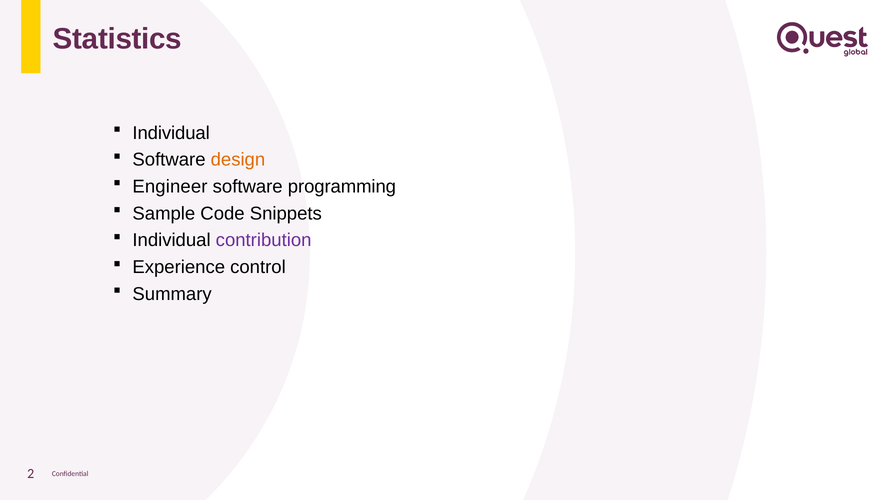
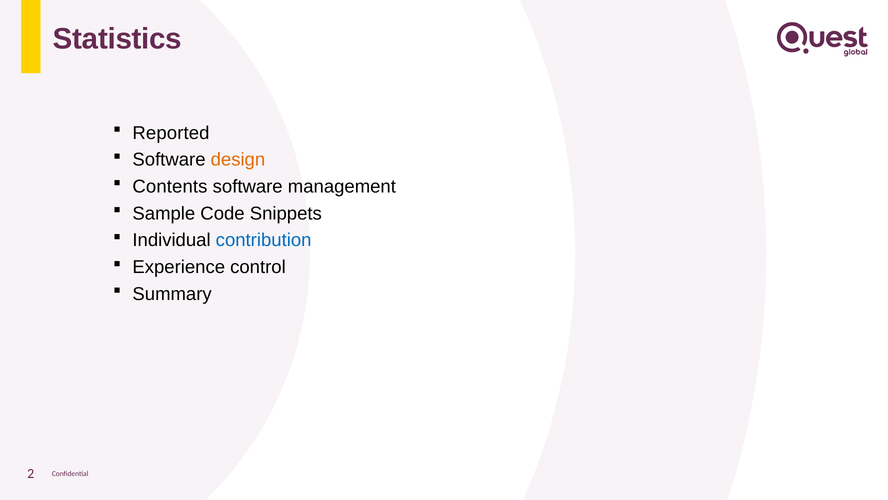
Individual at (171, 133): Individual -> Reported
Engineer: Engineer -> Contents
programming: programming -> management
contribution colour: purple -> blue
